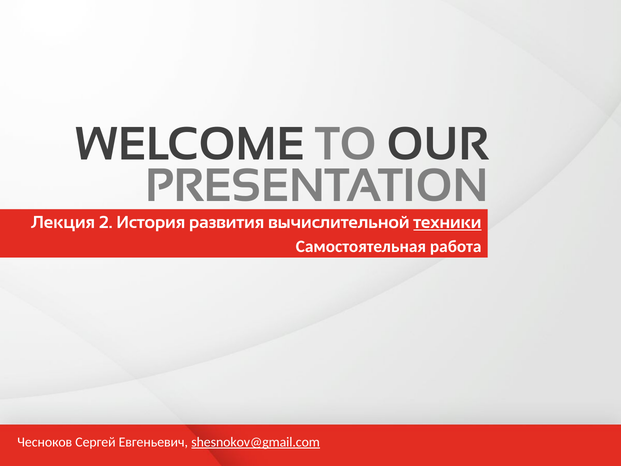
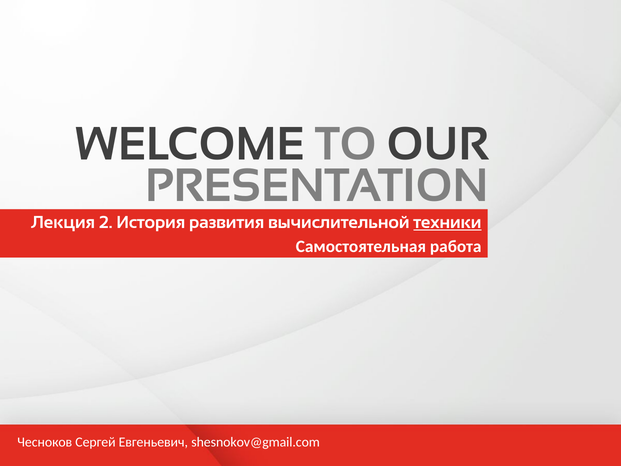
shesnokov@gmail.com underline: present -> none
